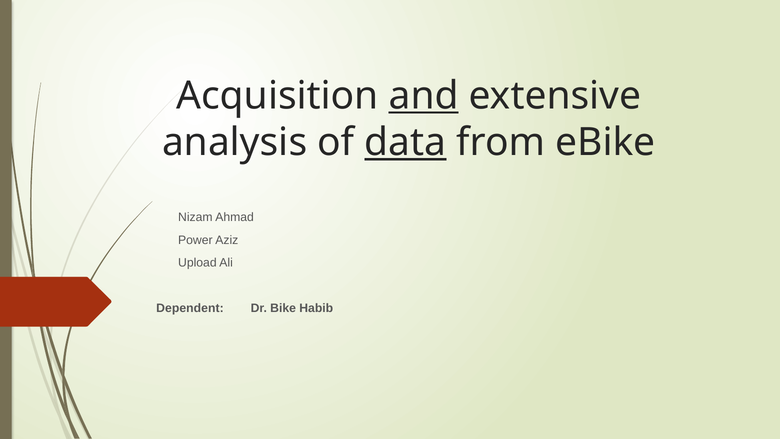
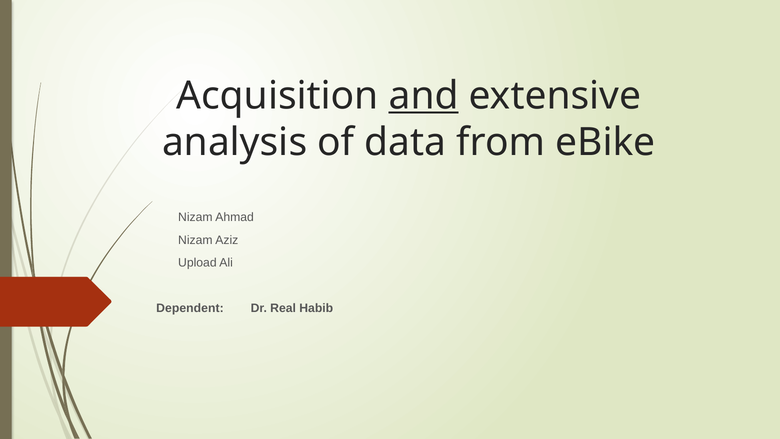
data underline: present -> none
Power at (195, 240): Power -> Nizam
Bike: Bike -> Real
